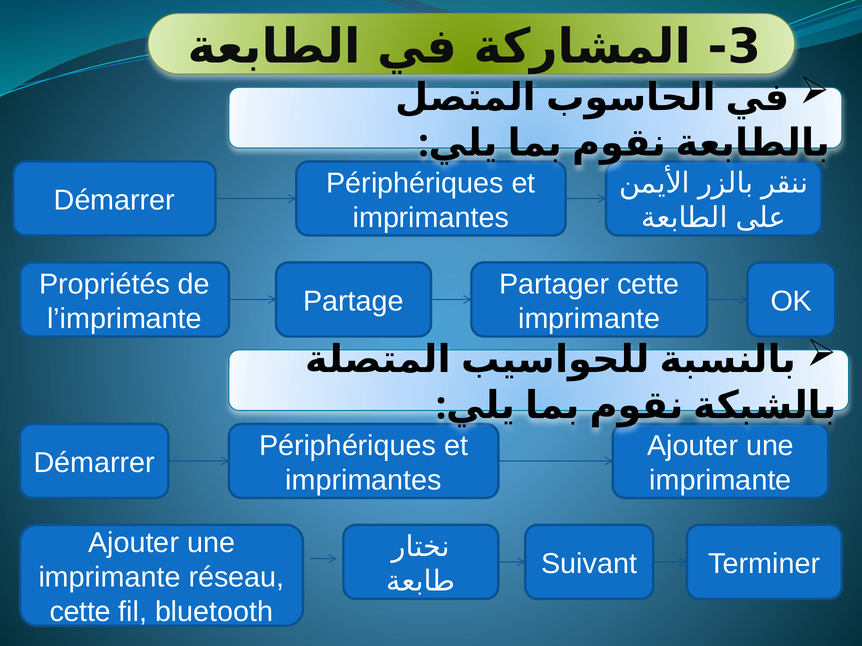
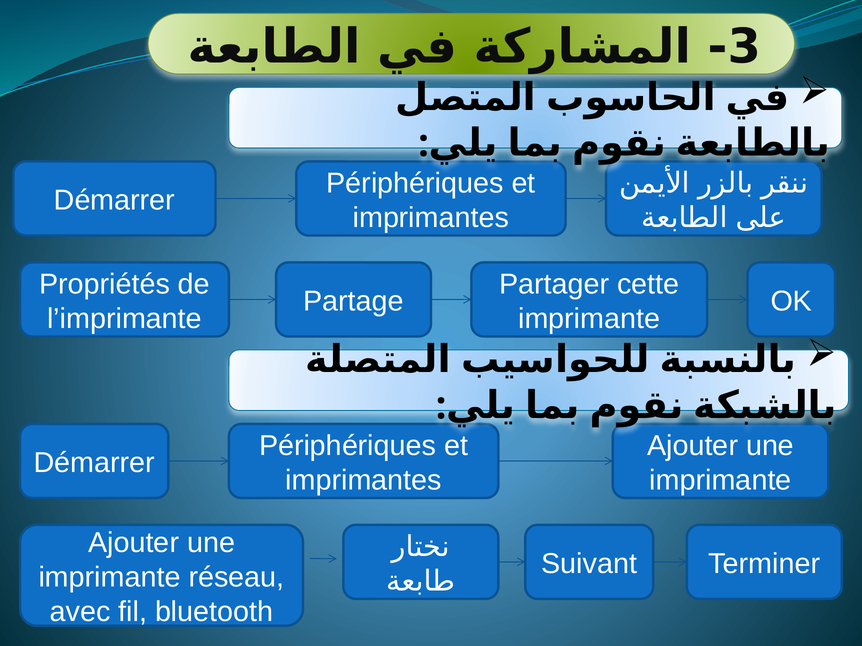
cette at (80, 612): cette -> avec
